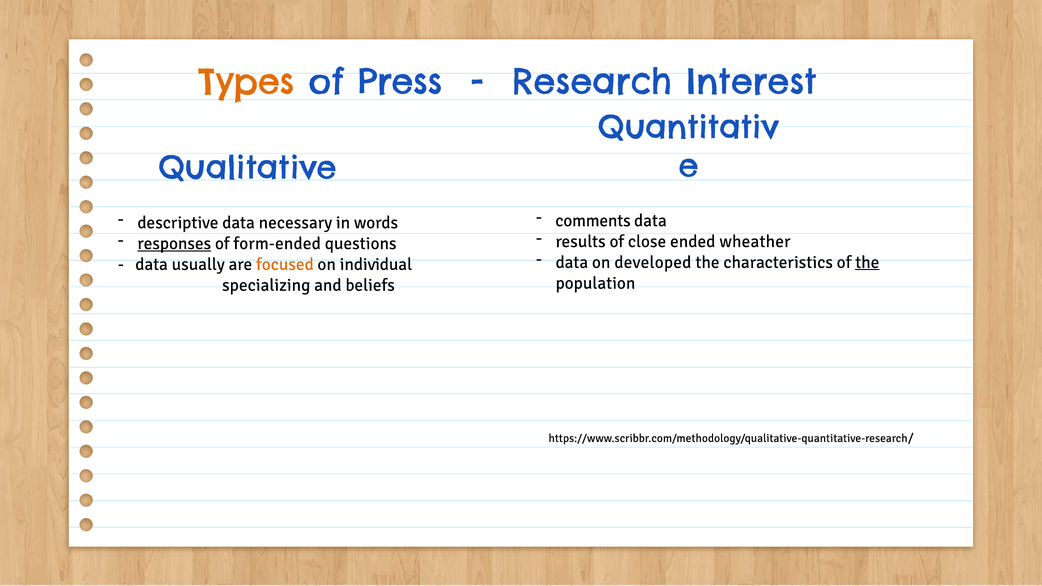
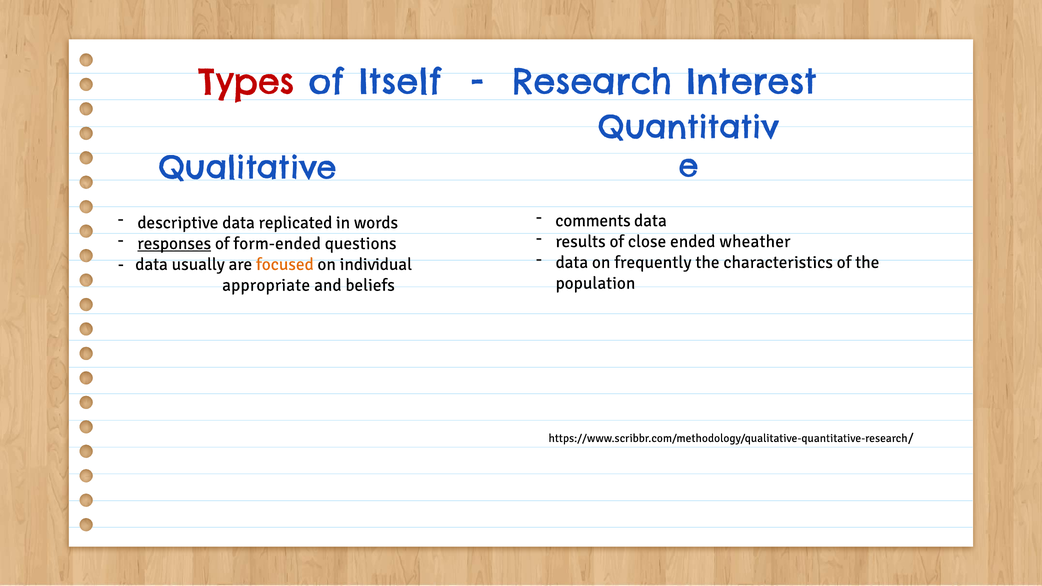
Types colour: orange -> red
Press: Press -> Itself
necessary: necessary -> replicated
developed: developed -> frequently
the at (867, 262) underline: present -> none
specializing: specializing -> appropriate
